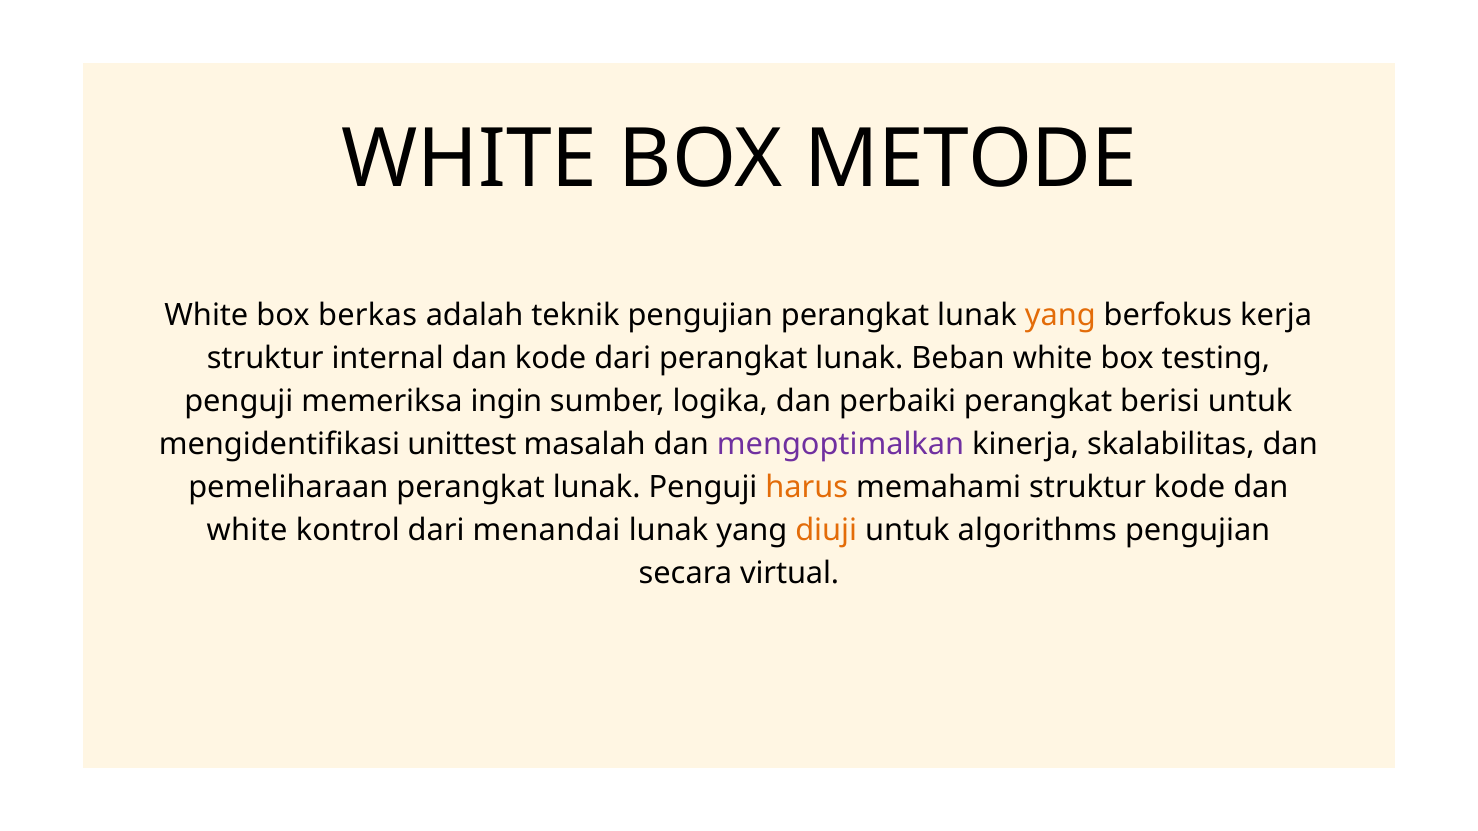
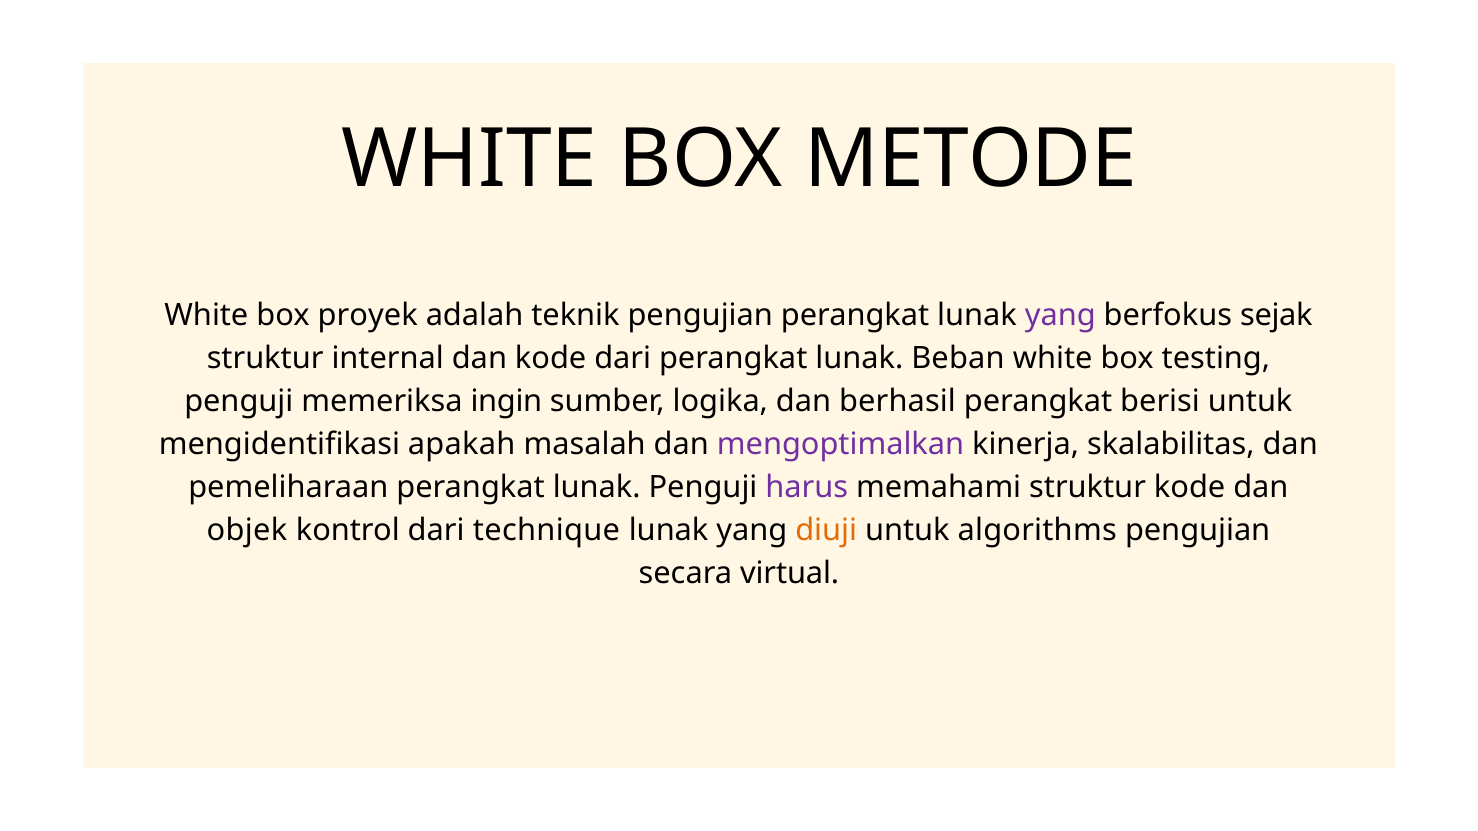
berkas: berkas -> proyek
yang at (1060, 315) colour: orange -> purple
kerja: kerja -> sejak
perbaiki: perbaiki -> berhasil
unittest: unittest -> apakah
harus colour: orange -> purple
white at (247, 531): white -> objek
menandai: menandai -> technique
